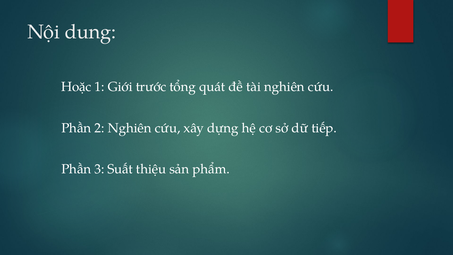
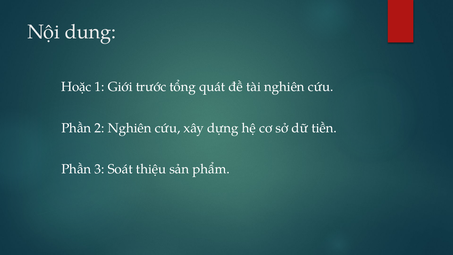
tiếp: tiếp -> tiền
Suất: Suất -> Soát
